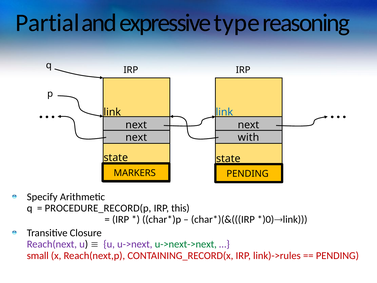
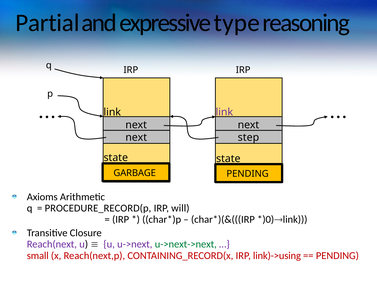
link at (224, 112) colour: blue -> purple
with: with -> step
MARKERS: MARKERS -> GARBAGE
Specify: Specify -> Axioms
this: this -> will
link)->rules: link)->rules -> link)->using
